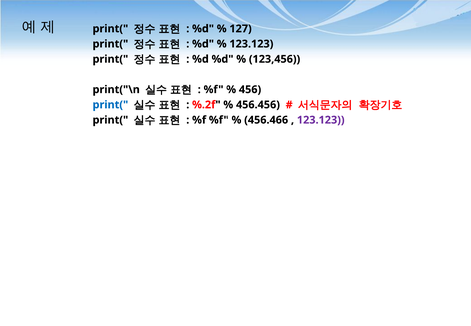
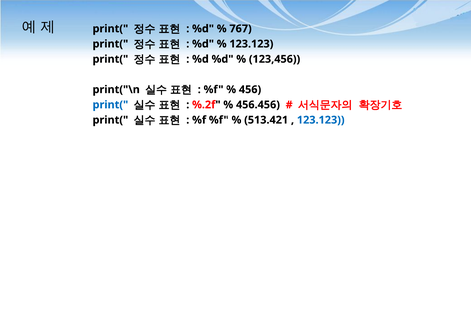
127: 127 -> 767
456.466: 456.466 -> 513.421
123.123 at (321, 120) colour: purple -> blue
